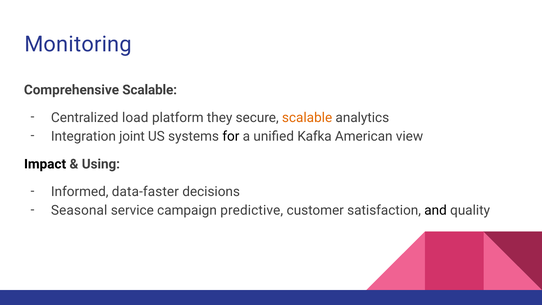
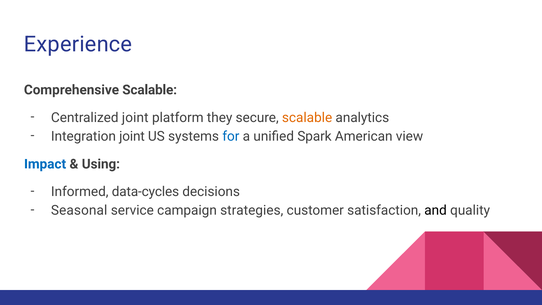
Monitoring: Monitoring -> Experience
Centralized load: load -> joint
for colour: black -> blue
Kafka: Kafka -> Spark
Impact colour: black -> blue
data-faster: data-faster -> data-cycles
predictive: predictive -> strategies
